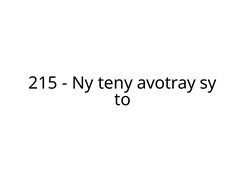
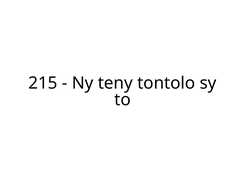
avotray: avotray -> tontolo
